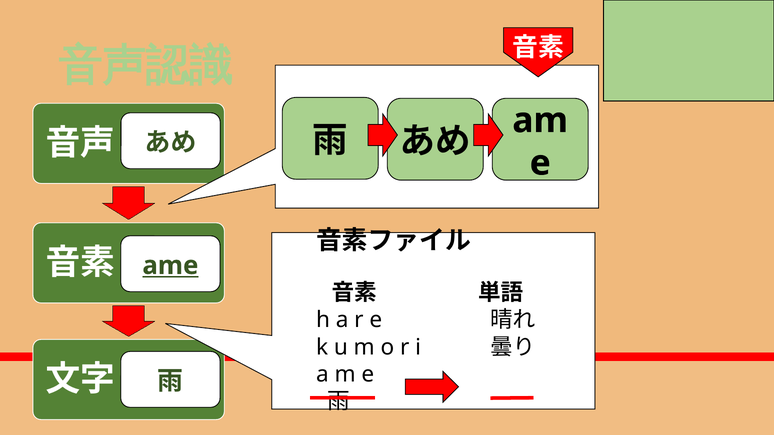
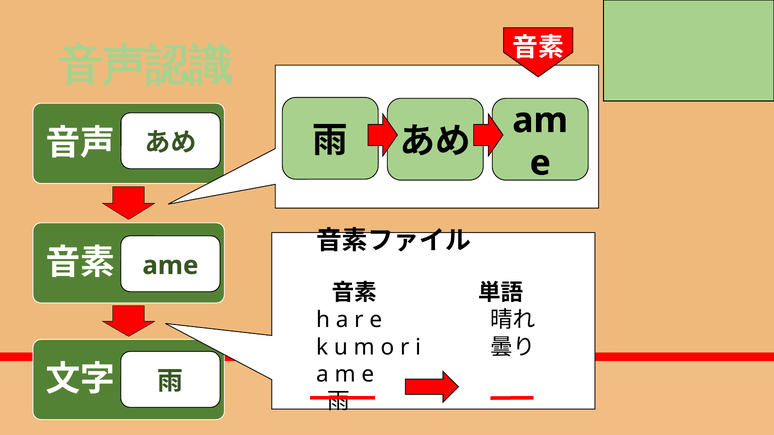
ame underline: present -> none
